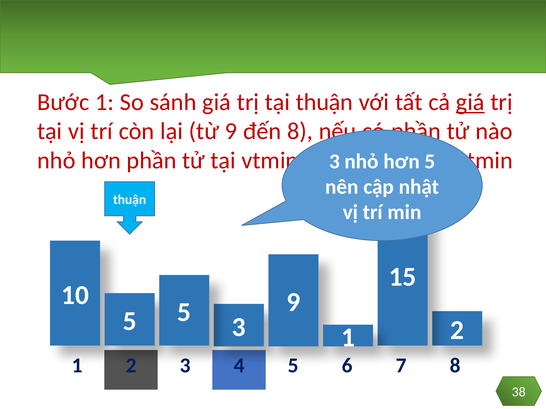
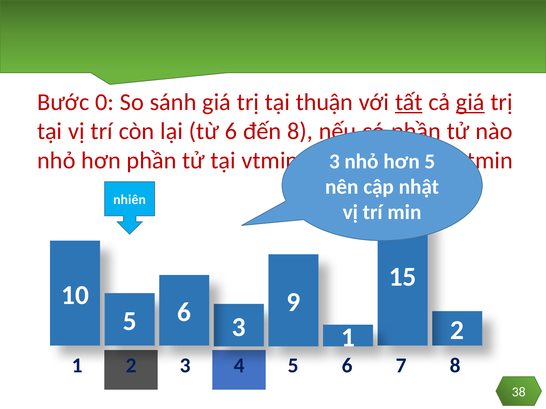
Bước 1: 1 -> 0
tất underline: none -> present
từ 9: 9 -> 6
thuận at (130, 200): thuận -> nhiên
5 at (184, 313): 5 -> 6
